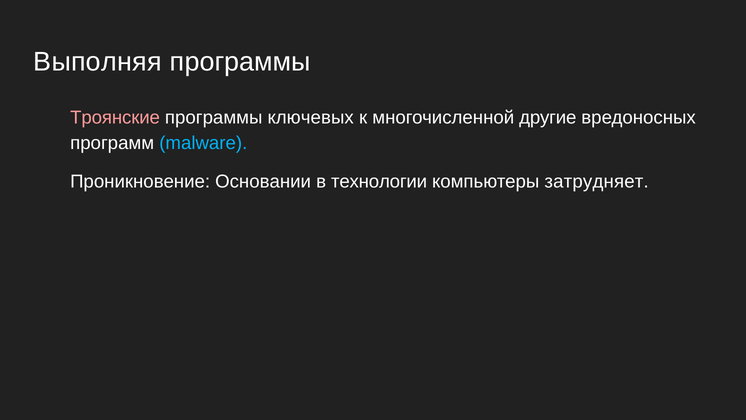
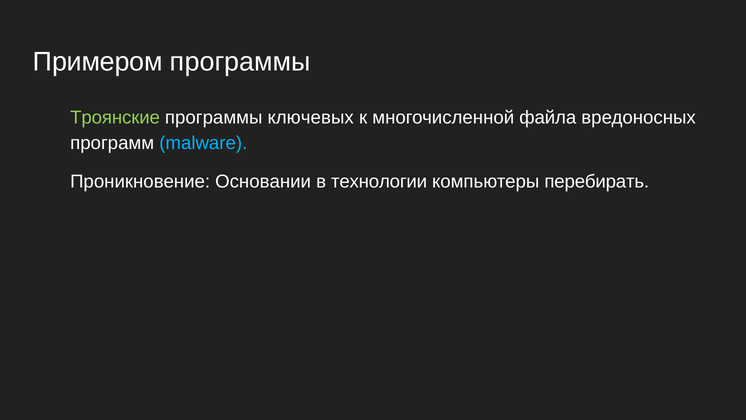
Выполняя: Выполняя -> Примером
Троянские colour: pink -> light green
другие: другие -> файла
затрудняет: затрудняет -> перебирать
